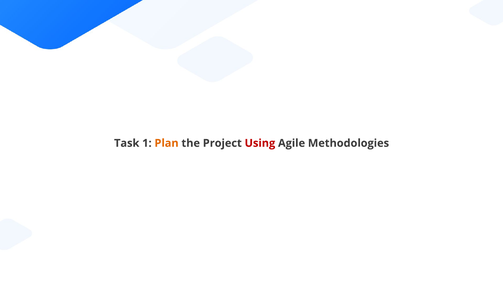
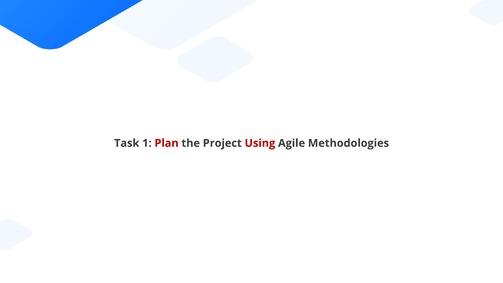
Plan colour: orange -> red
